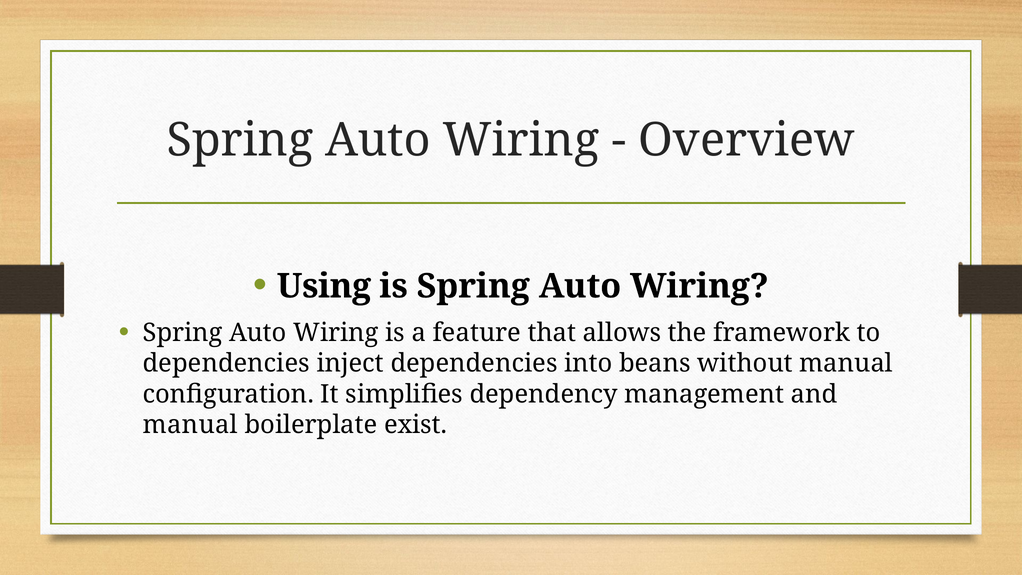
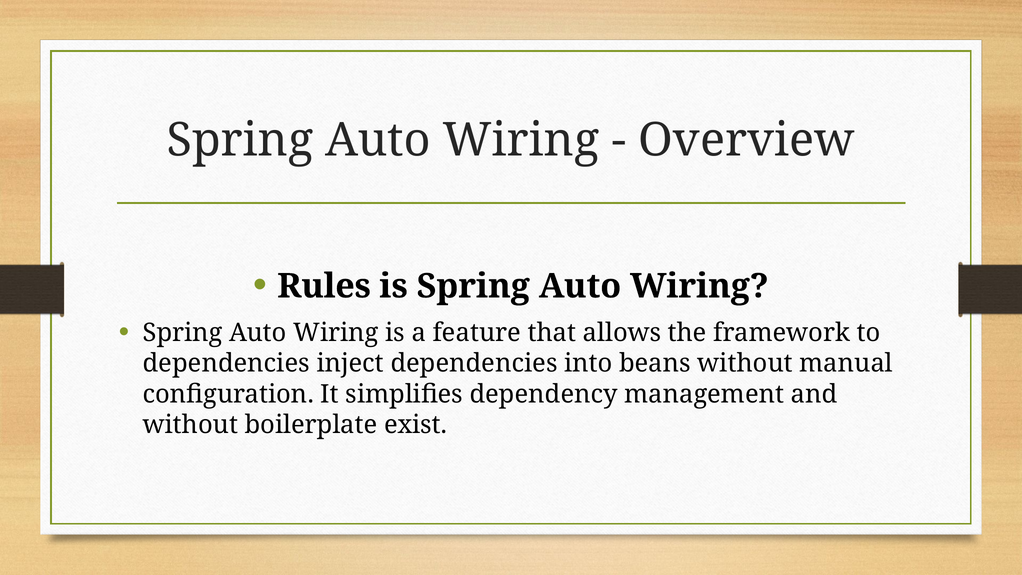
Using: Using -> Rules
manual at (190, 425): manual -> without
